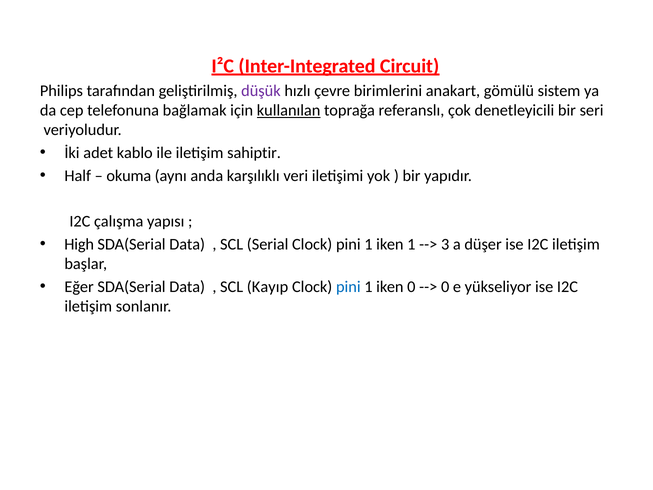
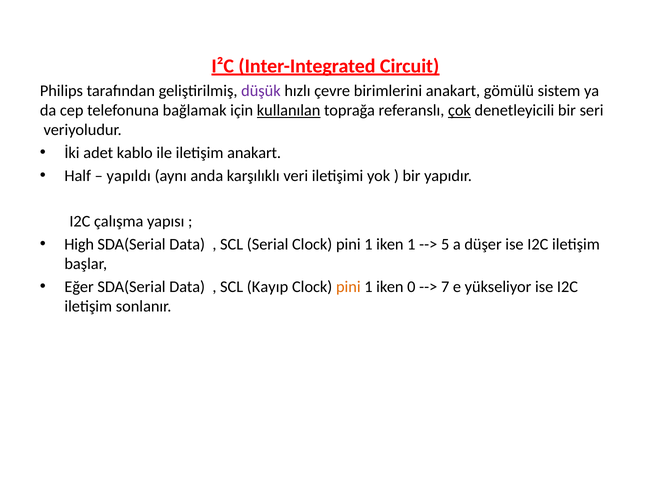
çok underline: none -> present
iletişim sahiptir: sahiptir -> anakart
okuma: okuma -> yapıldı
3: 3 -> 5
pini at (348, 287) colour: blue -> orange
0 at (445, 287): 0 -> 7
